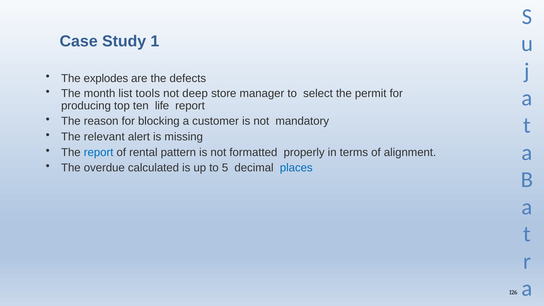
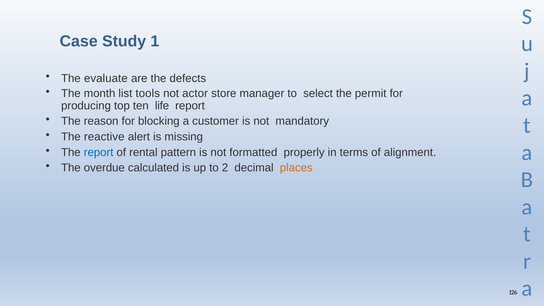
explodes: explodes -> evaluate
deep: deep -> actor
relevant: relevant -> reactive
5: 5 -> 2
places colour: blue -> orange
